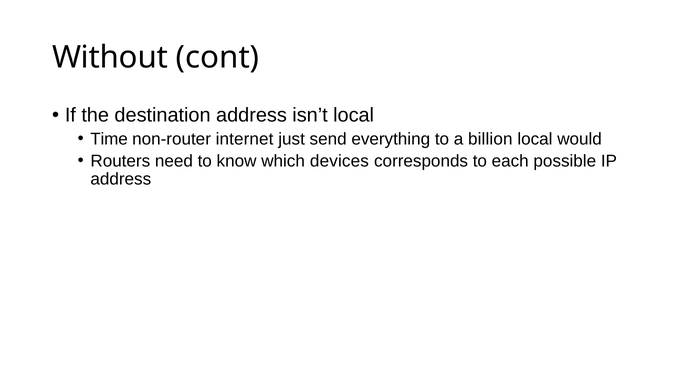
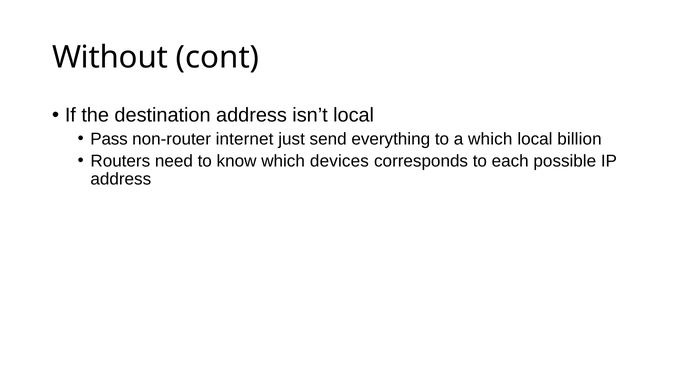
Time: Time -> Pass
a billion: billion -> which
would: would -> billion
